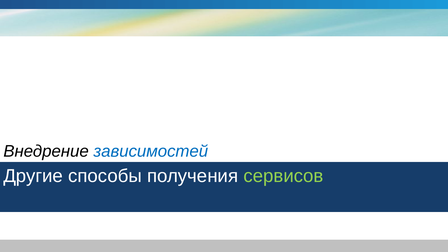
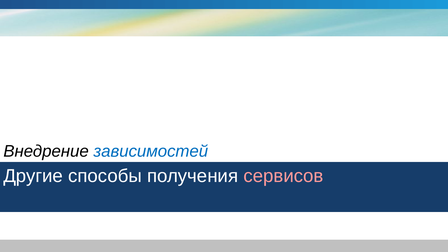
сервисов colour: light green -> pink
